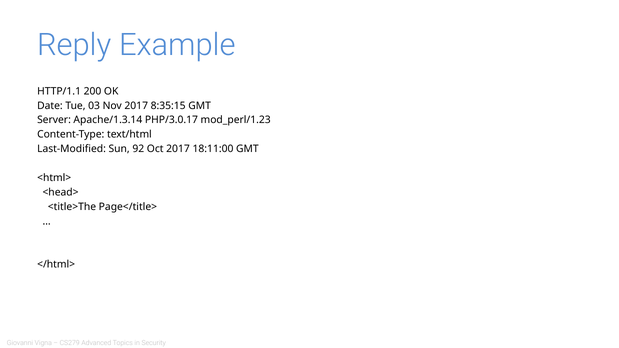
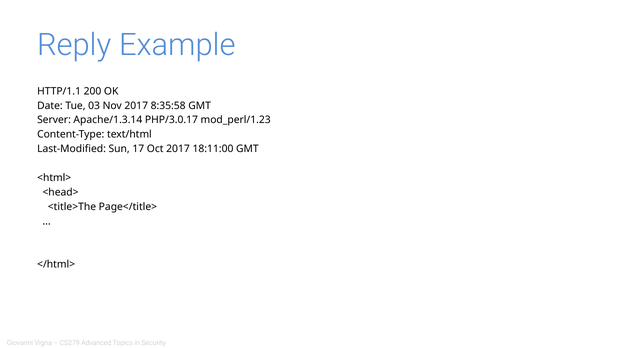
8:35:15: 8:35:15 -> 8:35:58
92: 92 -> 17
